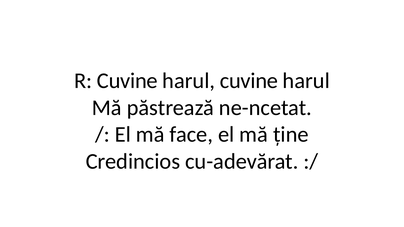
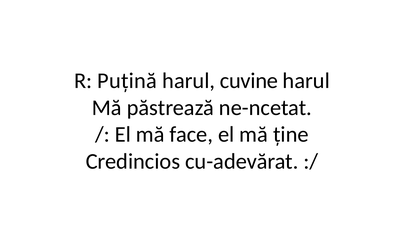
R Cuvine: Cuvine -> Puțină
